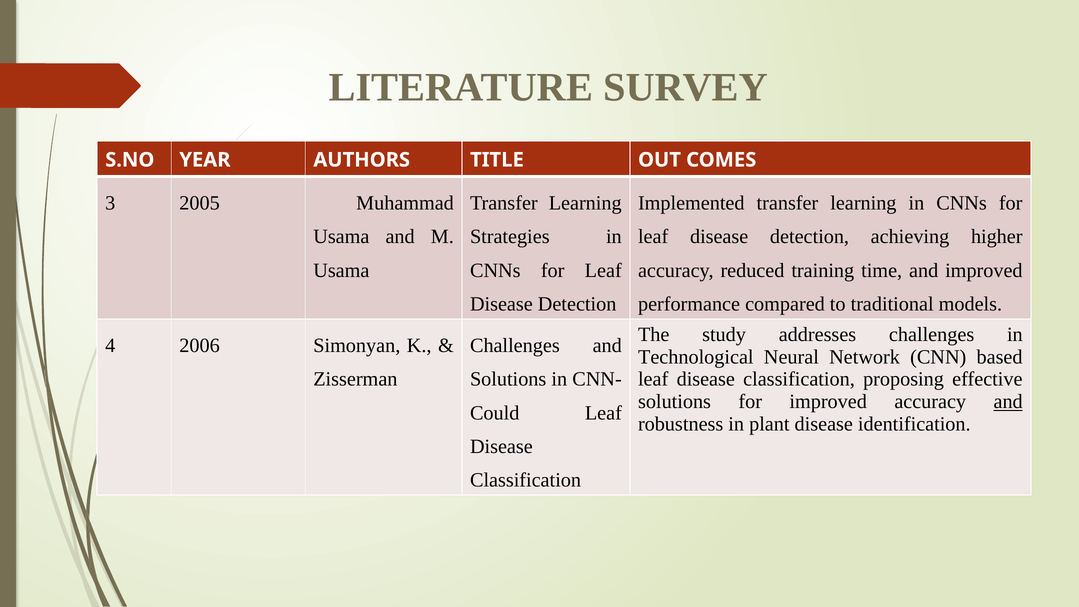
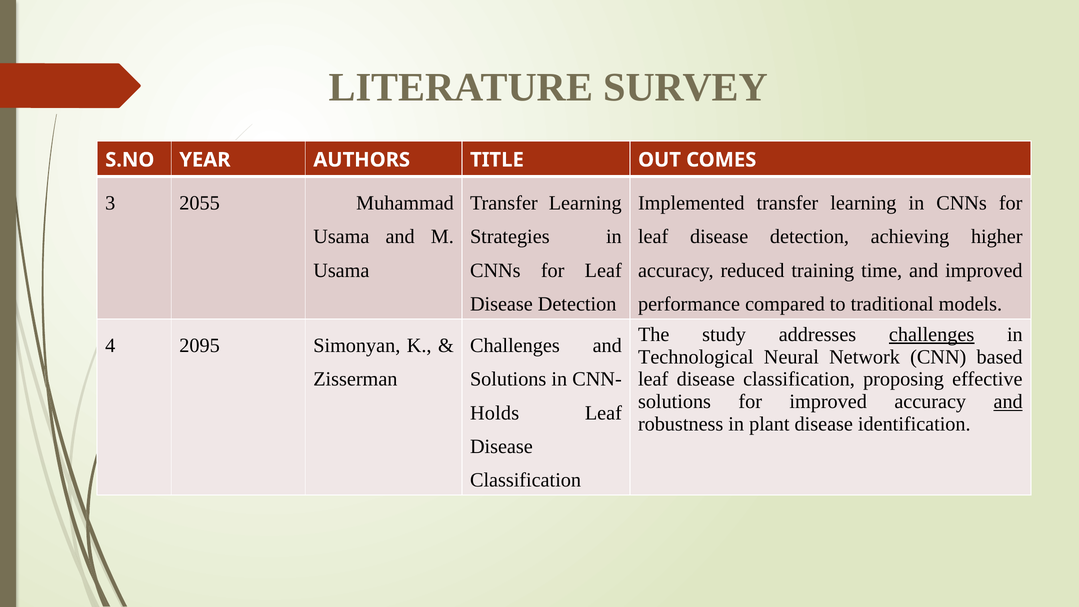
2005: 2005 -> 2055
challenges at (932, 334) underline: none -> present
2006: 2006 -> 2095
Could: Could -> Holds
